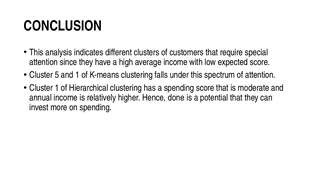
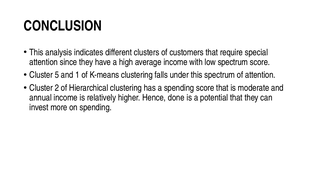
low expected: expected -> spectrum
Cluster 1: 1 -> 2
